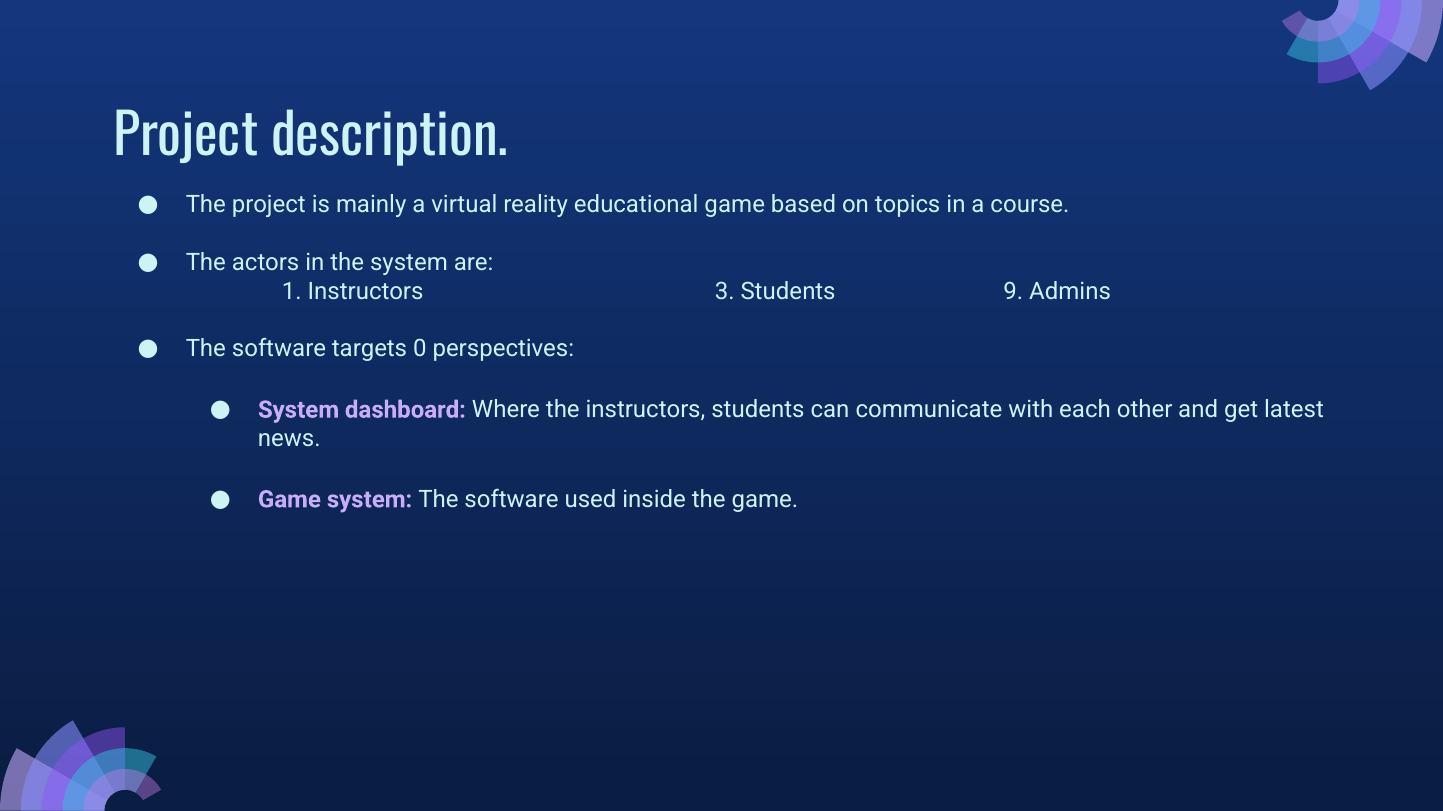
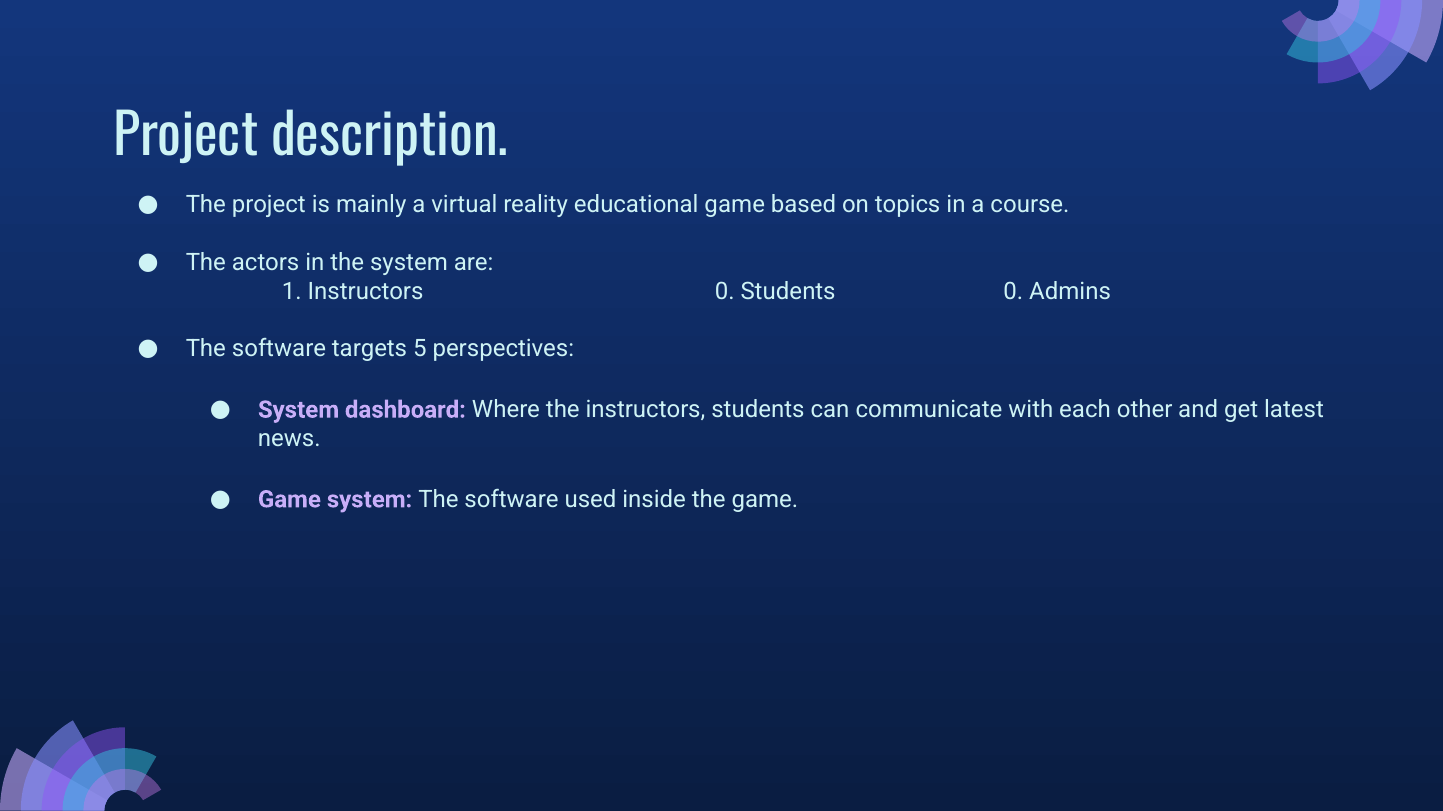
Instructors 3: 3 -> 0
Students 9: 9 -> 0
0: 0 -> 5
